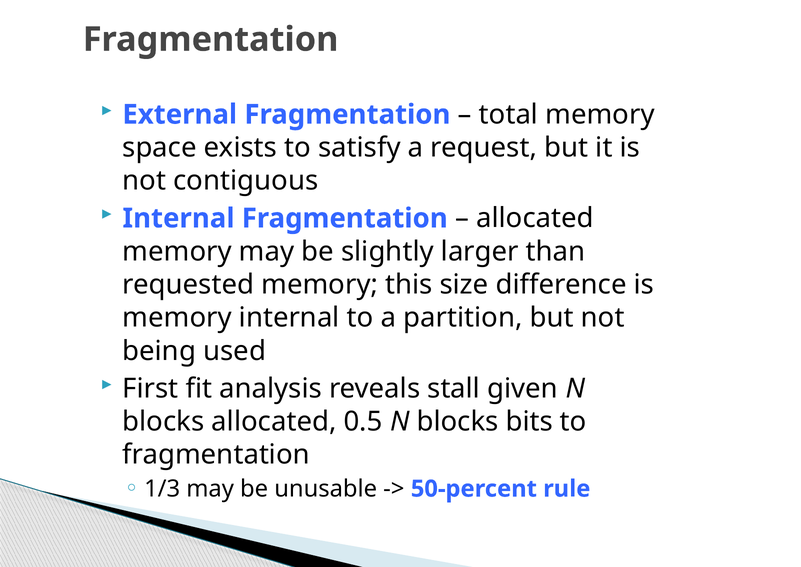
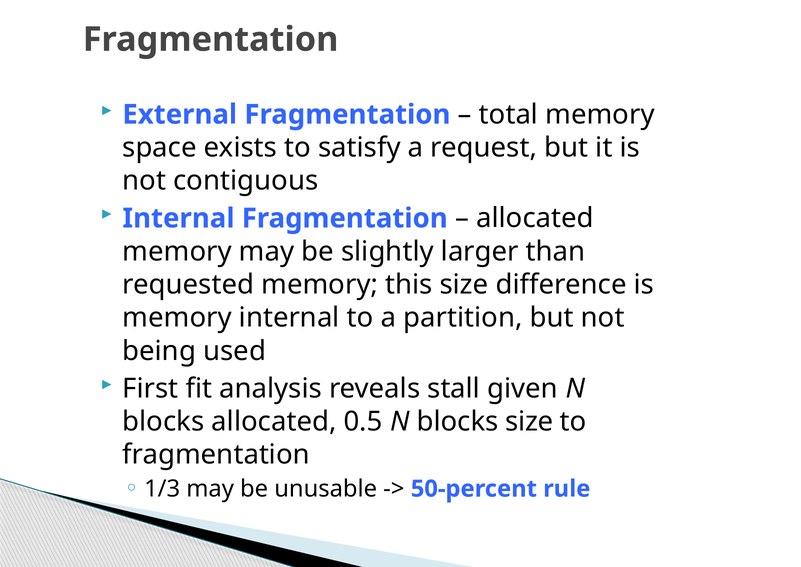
blocks bits: bits -> size
